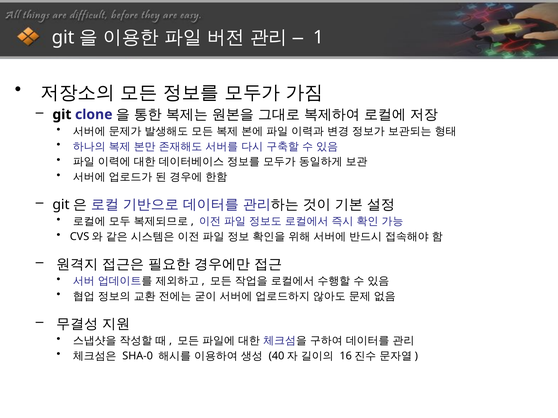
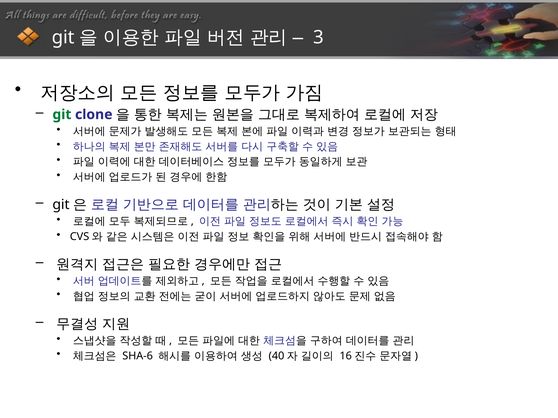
1: 1 -> 3
git at (62, 115) colour: black -> green
SHA-0: SHA-0 -> SHA-6
